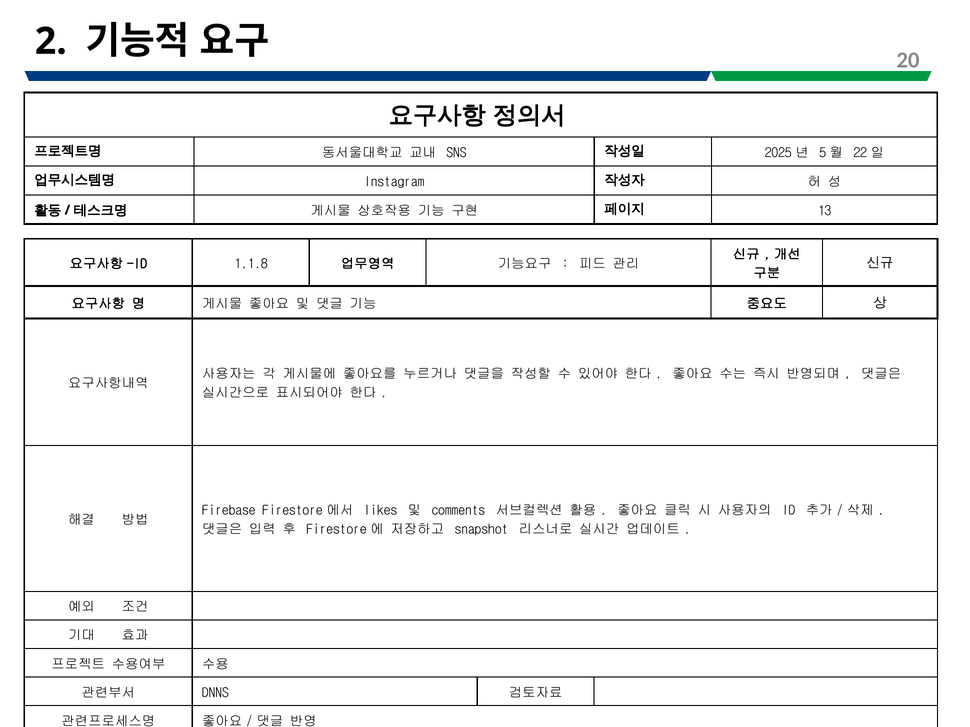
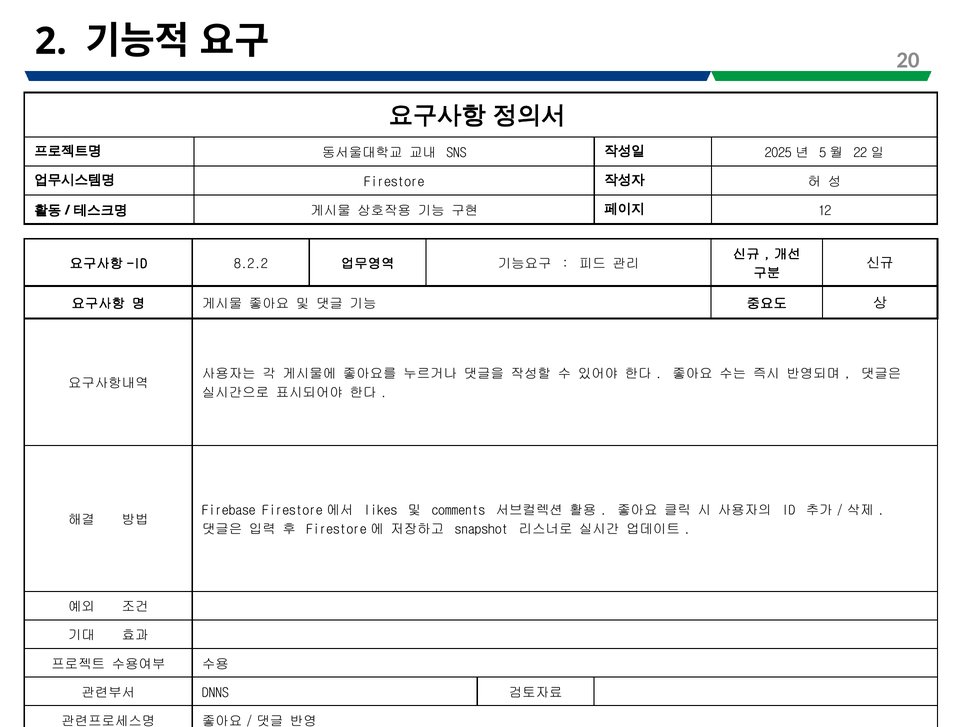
Instagram at (394, 182): Instagram -> Firestore
13: 13 -> 12
1.1.8: 1.1.8 -> 8.2.2
